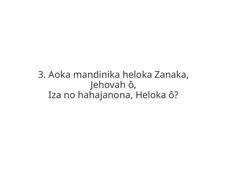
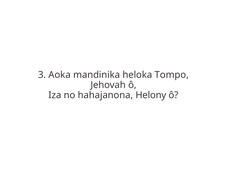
Zanaka: Zanaka -> Tompo
hahajanona Heloka: Heloka -> Helony
